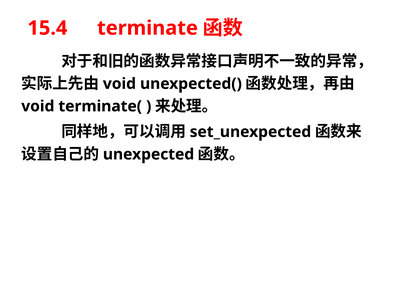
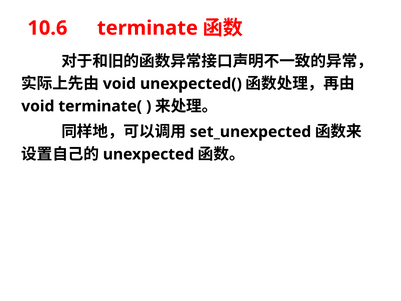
15.4: 15.4 -> 10.6
